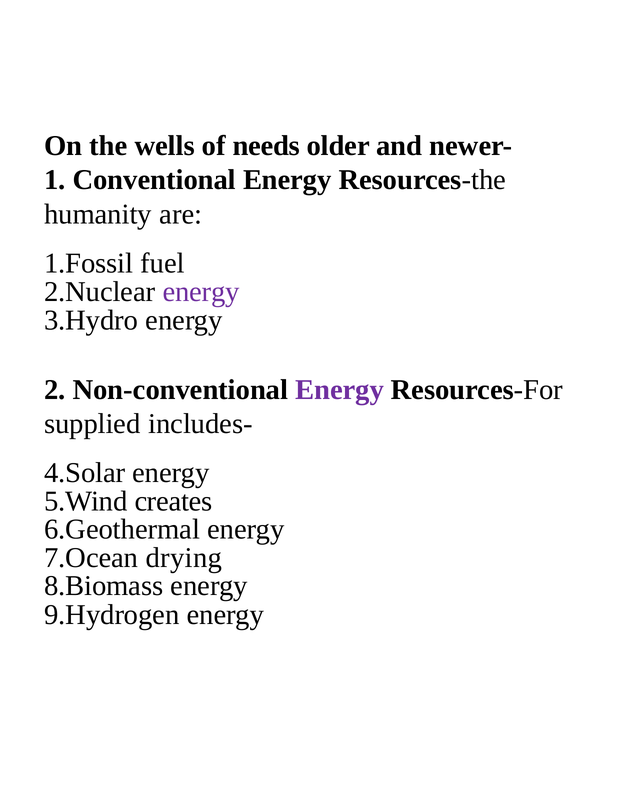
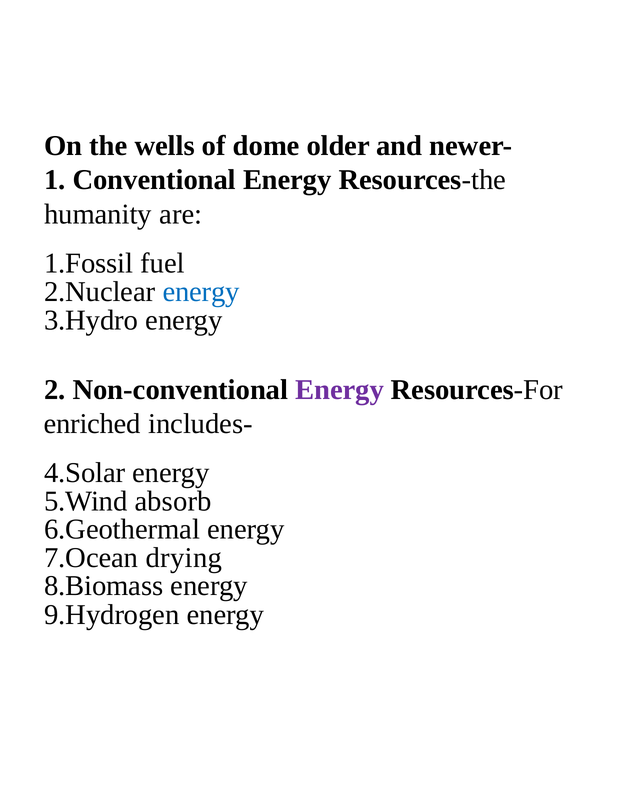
needs: needs -> dome
energy at (201, 292) colour: purple -> blue
supplied: supplied -> enriched
creates: creates -> absorb
